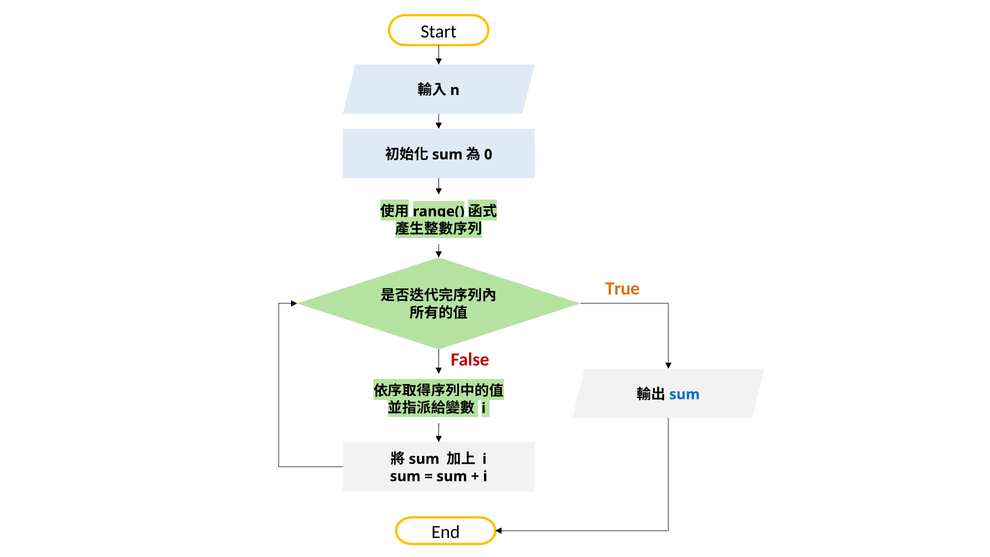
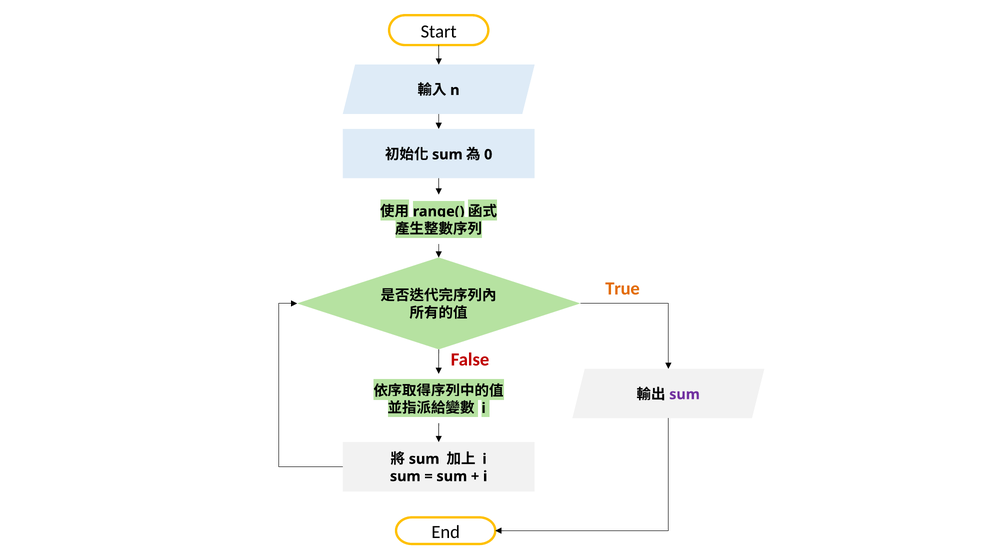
sum at (685, 394) colour: blue -> purple
